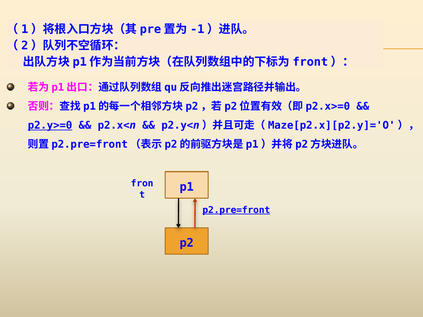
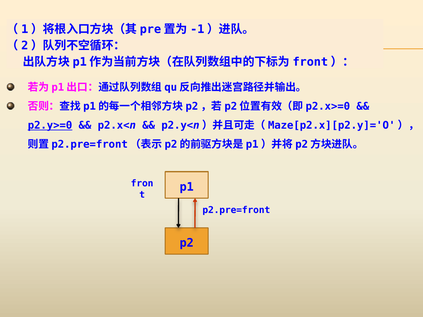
p2.pre=front underline: present -> none
